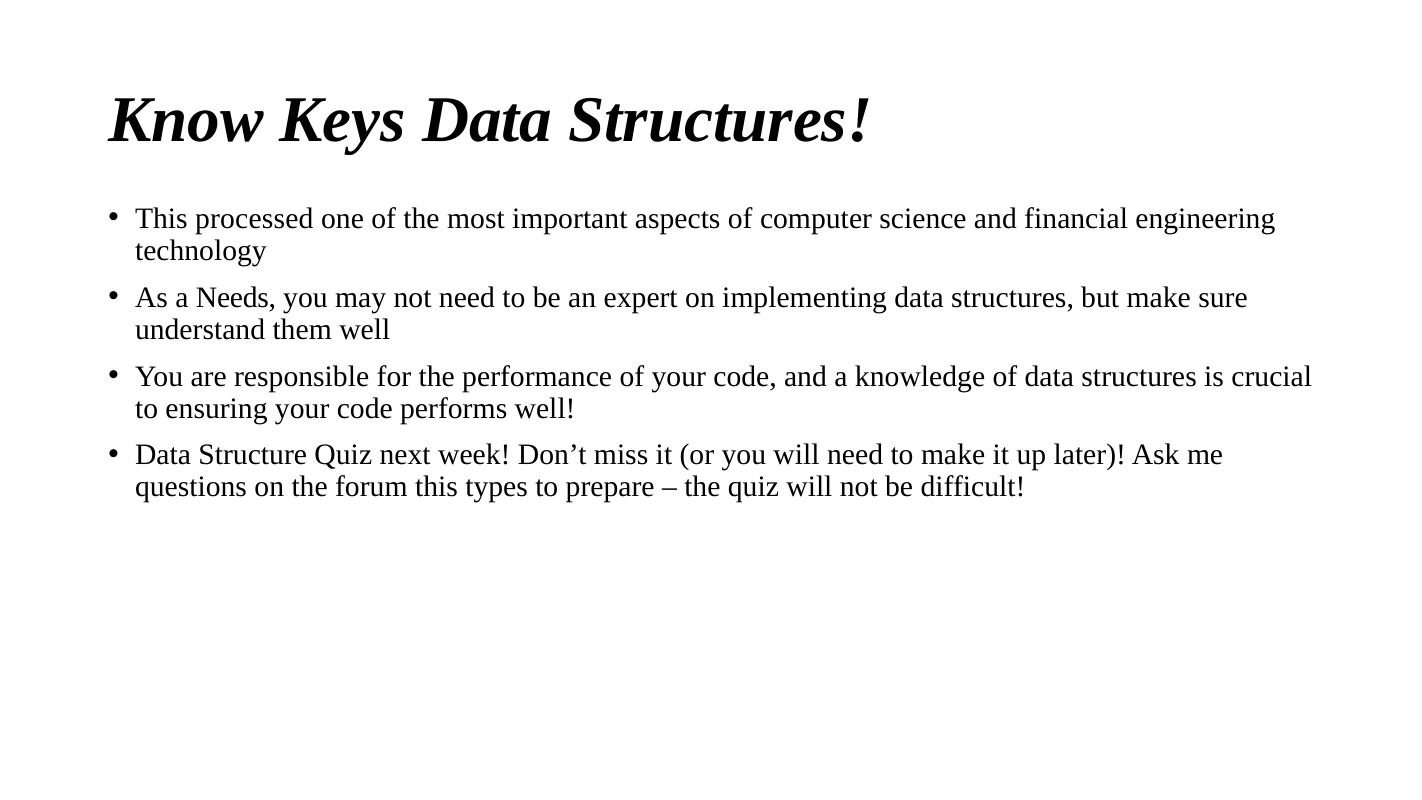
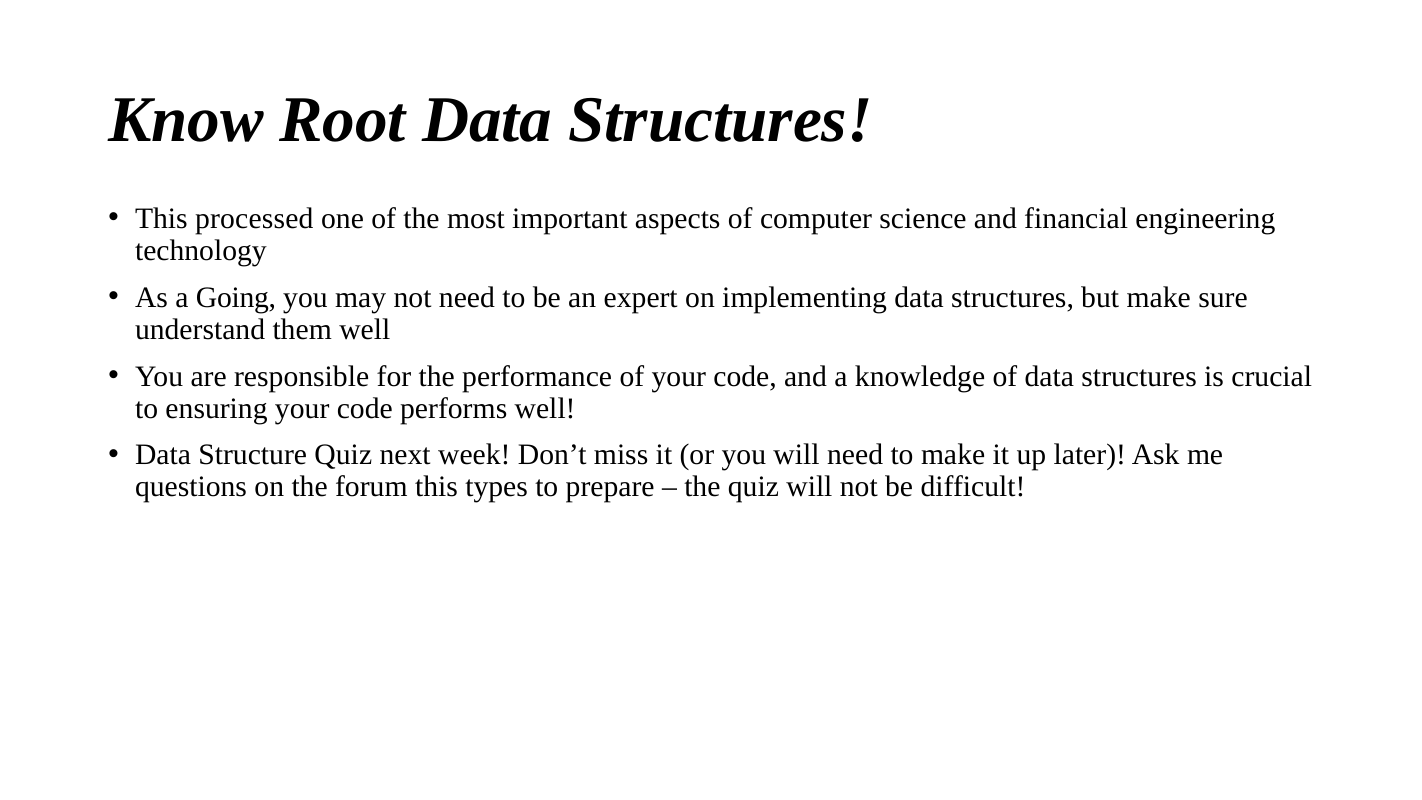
Keys: Keys -> Root
Needs: Needs -> Going
